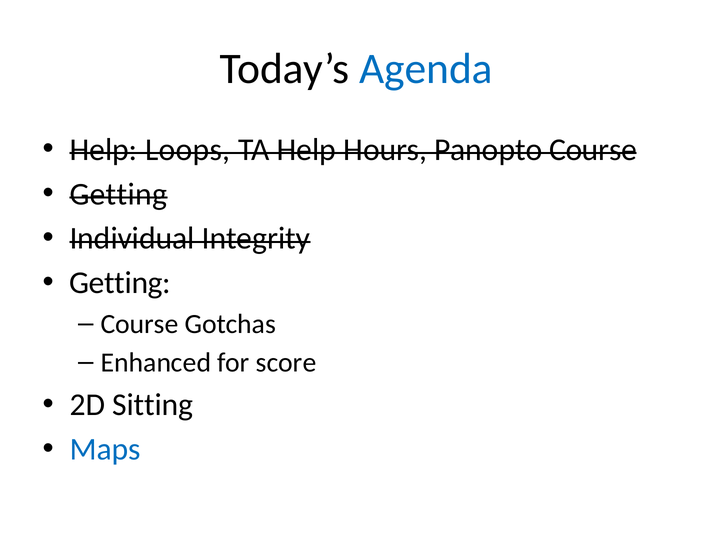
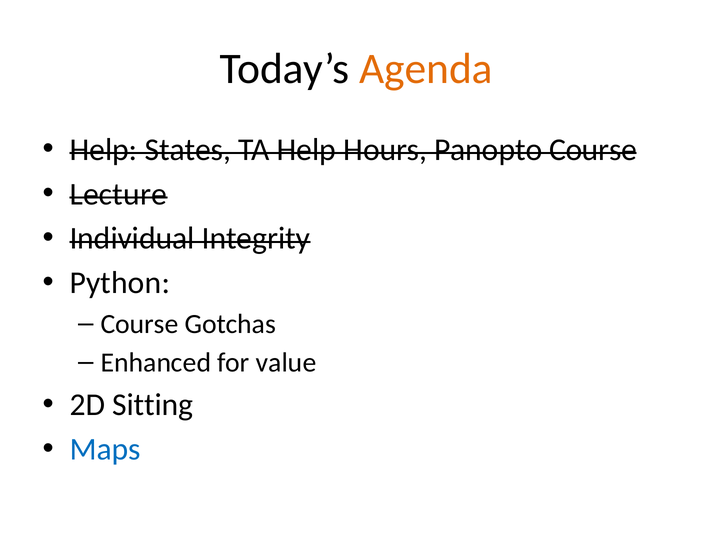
Agenda colour: blue -> orange
Loops: Loops -> States
Getting at (118, 194): Getting -> Lecture
Getting at (120, 283): Getting -> Python
score: score -> value
